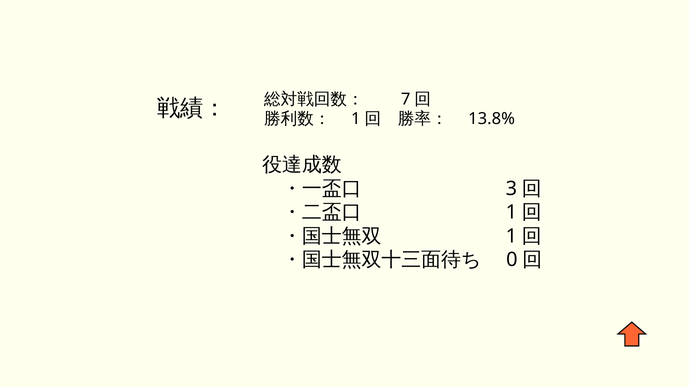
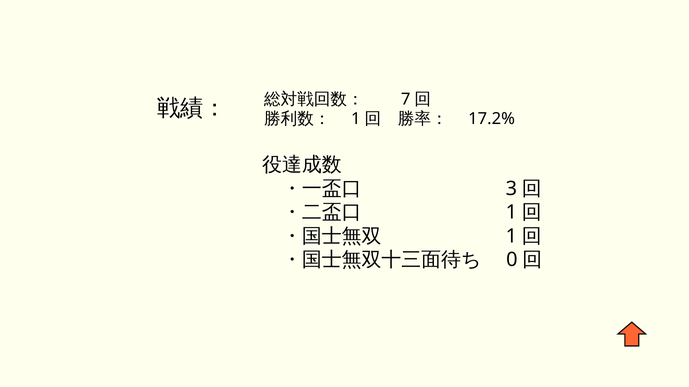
13.8%: 13.8% -> 17.2%
